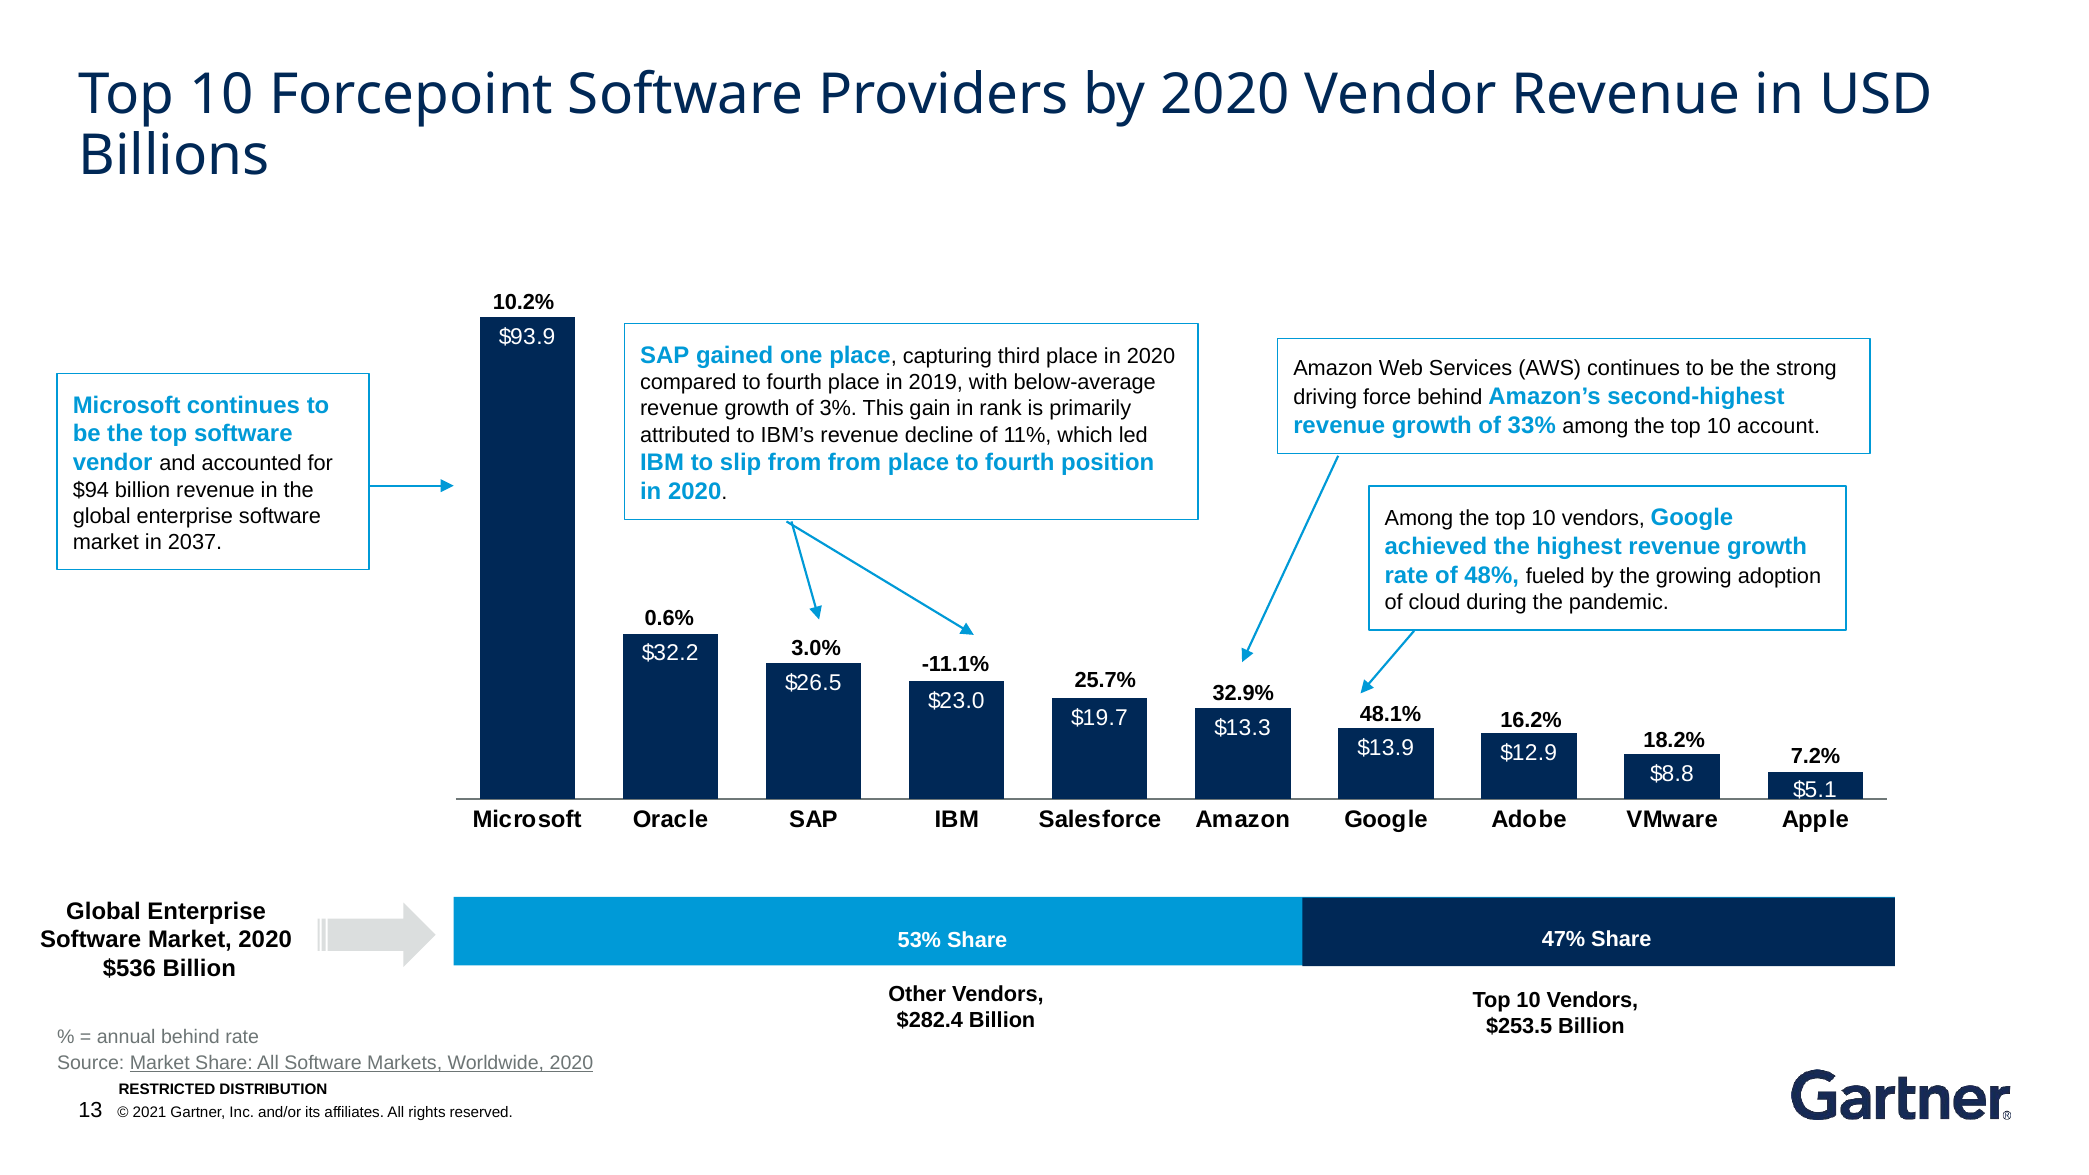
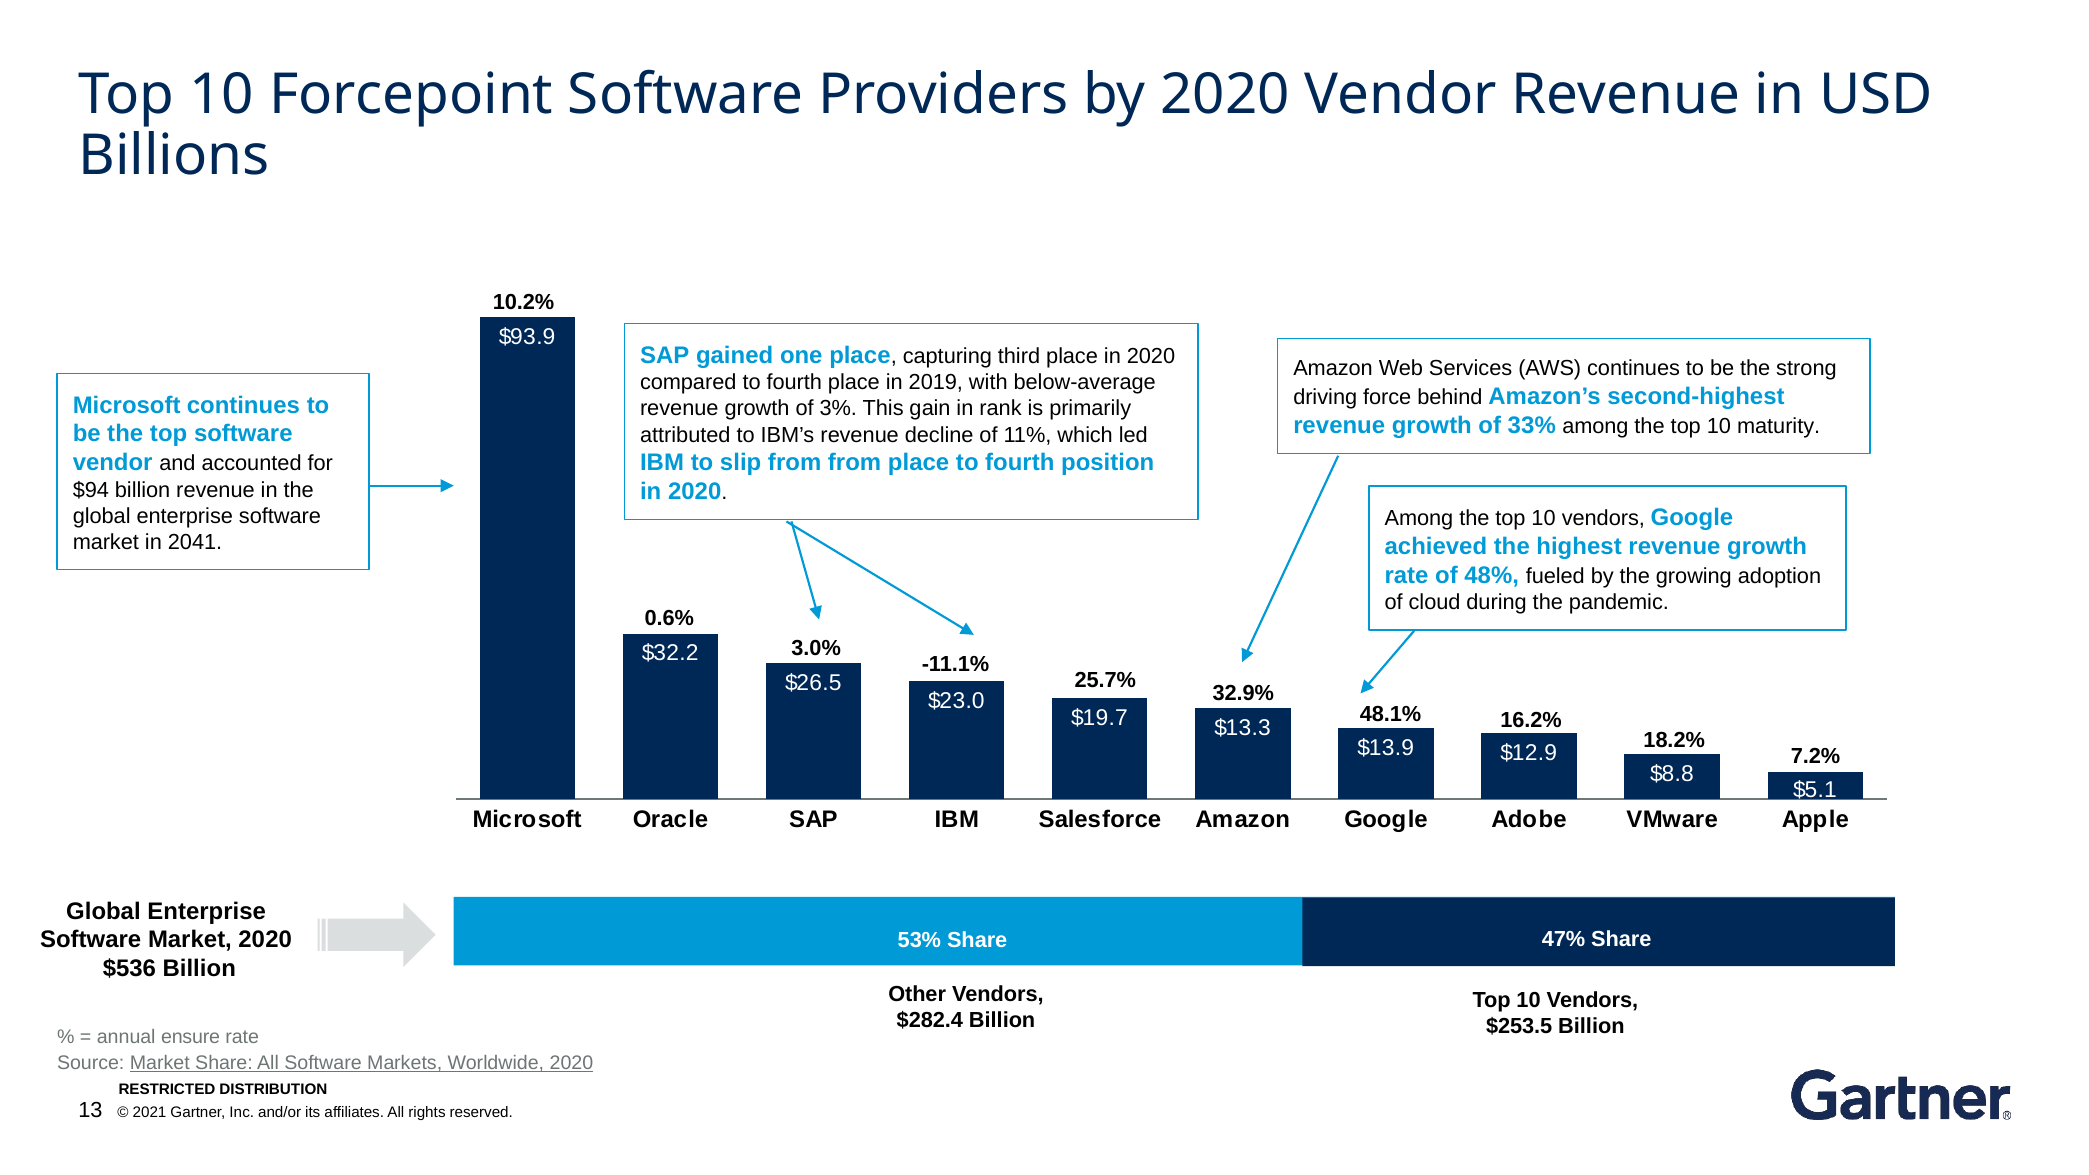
account: account -> maturity
2037: 2037 -> 2041
annual behind: behind -> ensure
